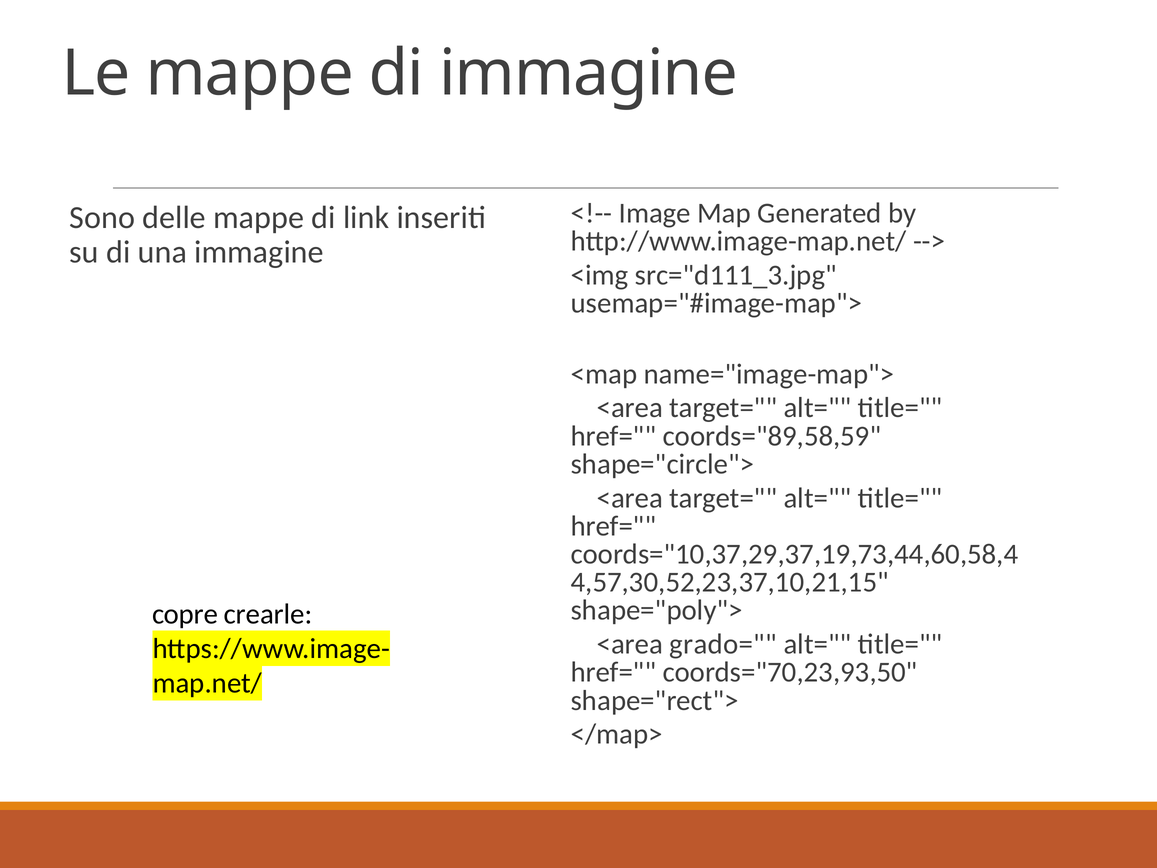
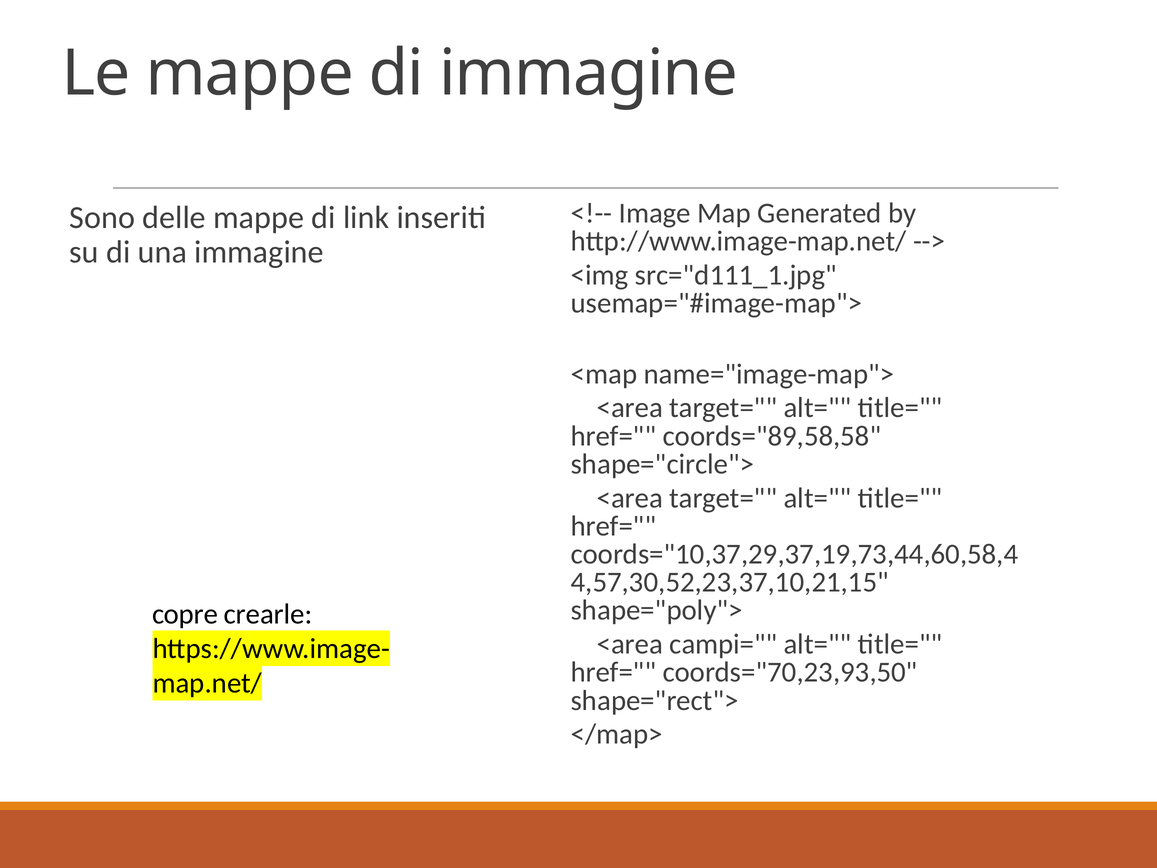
src="d111_3.jpg: src="d111_3.jpg -> src="d111_1.jpg
coords="89,58,59: coords="89,58,59 -> coords="89,58,58
grado=: grado= -> campi=
